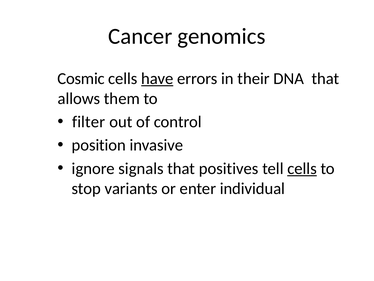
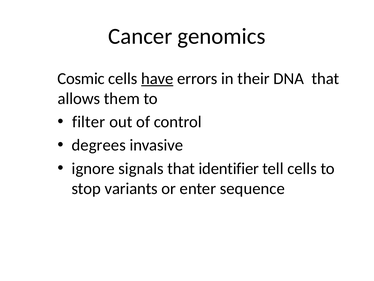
position: position -> degrees
positives: positives -> identifier
cells at (302, 168) underline: present -> none
individual: individual -> sequence
